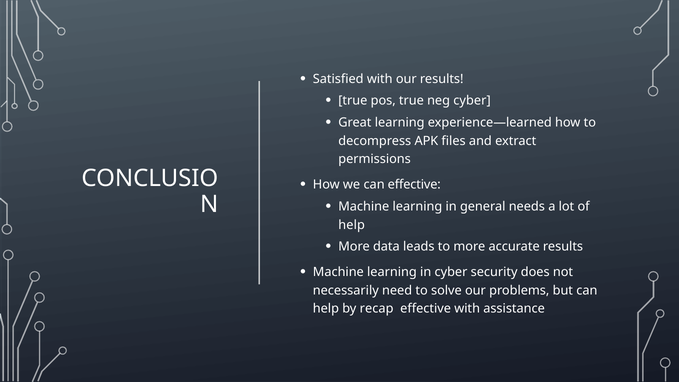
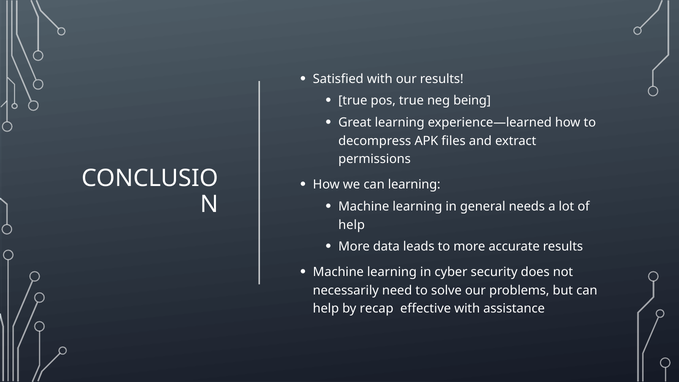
neg cyber: cyber -> being
can effective: effective -> learning
